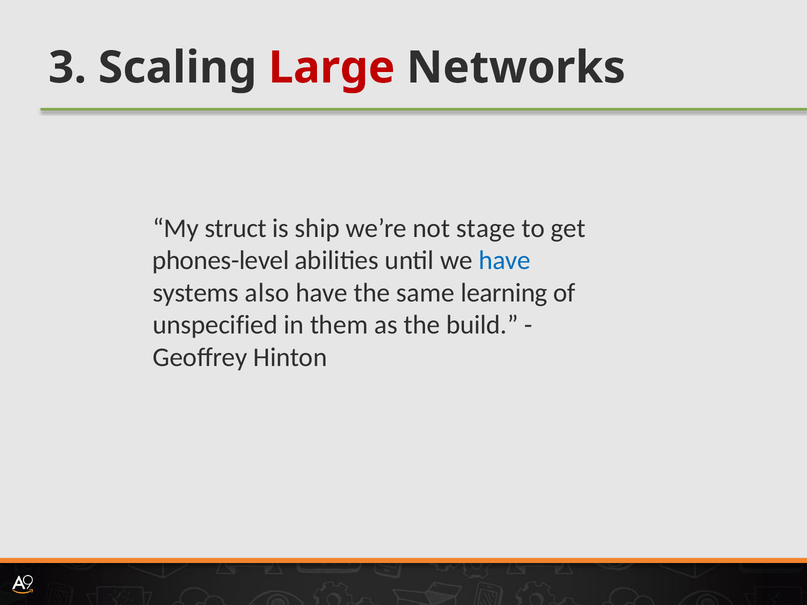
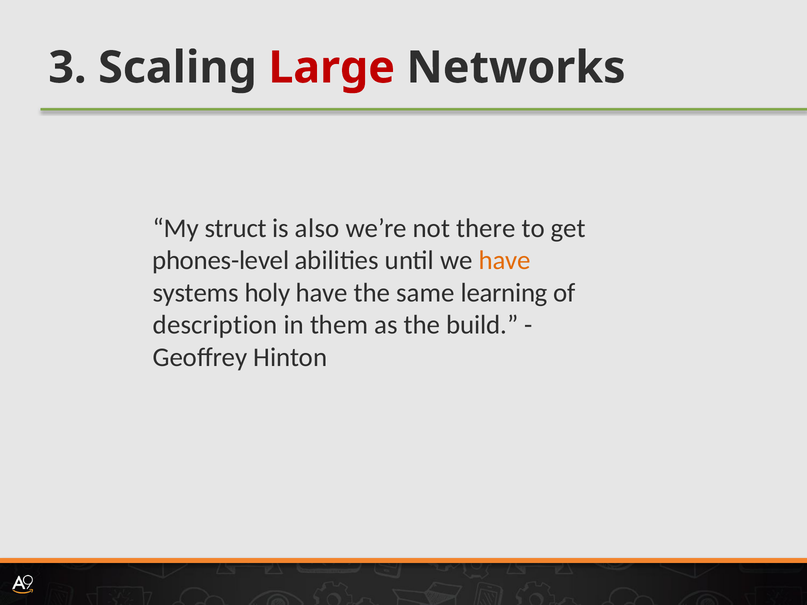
ship: ship -> also
stage: stage -> there
have at (505, 261) colour: blue -> orange
also: also -> holy
unspecified: unspecified -> description
